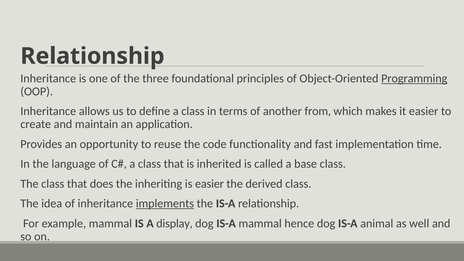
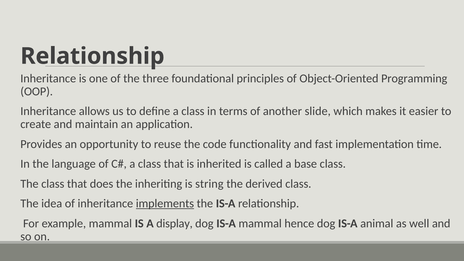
Programming underline: present -> none
from: from -> slide
is easier: easier -> string
